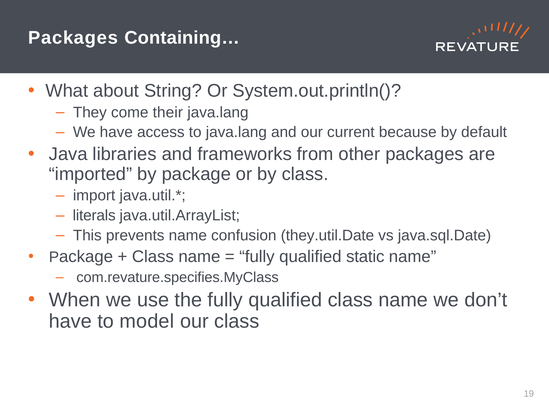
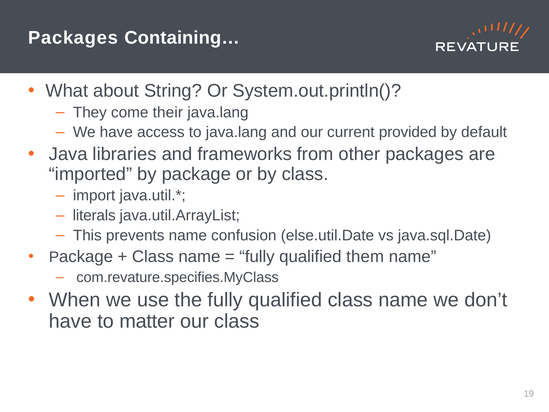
because: because -> provided
they.util.Date: they.util.Date -> else.util.Date
static: static -> them
model: model -> matter
